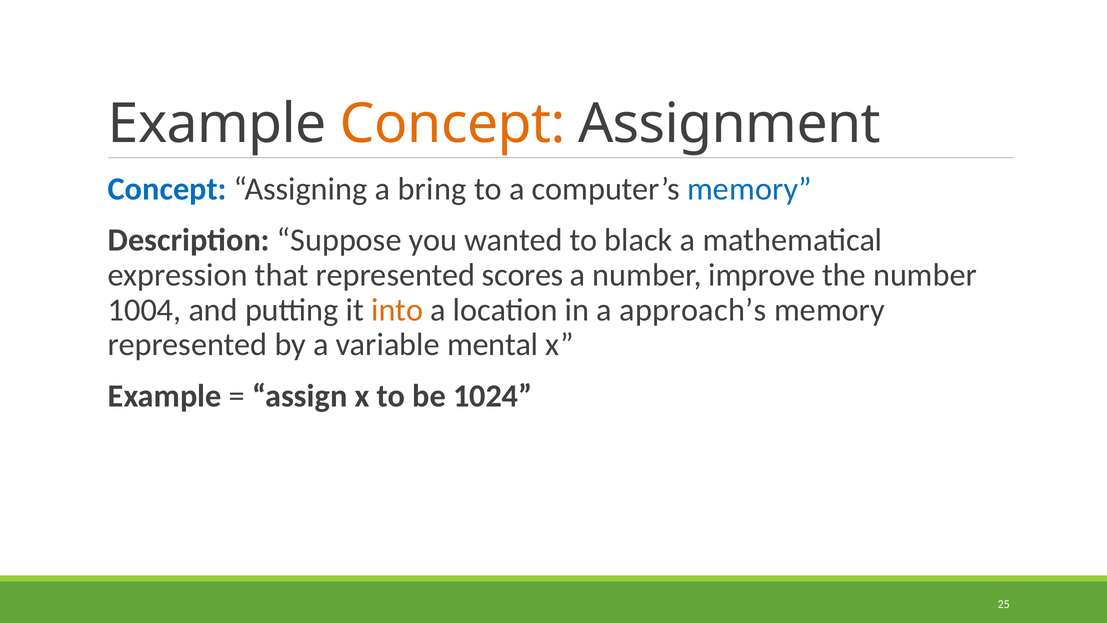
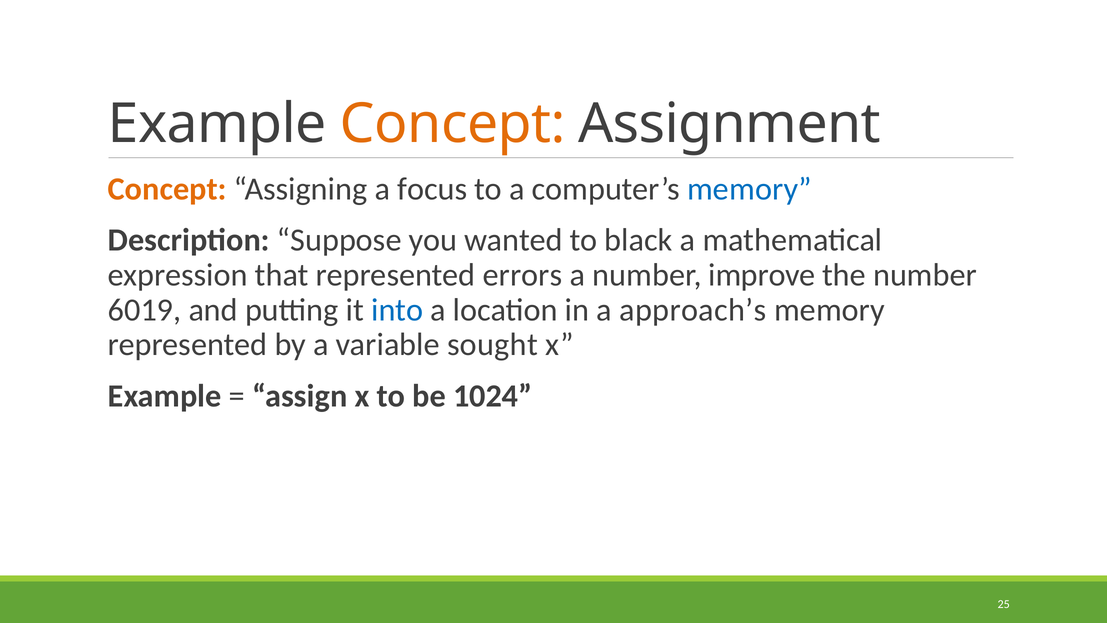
Concept at (167, 189) colour: blue -> orange
bring: bring -> focus
scores: scores -> errors
1004: 1004 -> 6019
into colour: orange -> blue
mental: mental -> sought
